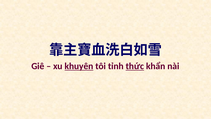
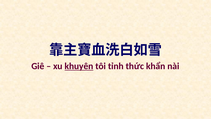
thức underline: present -> none
